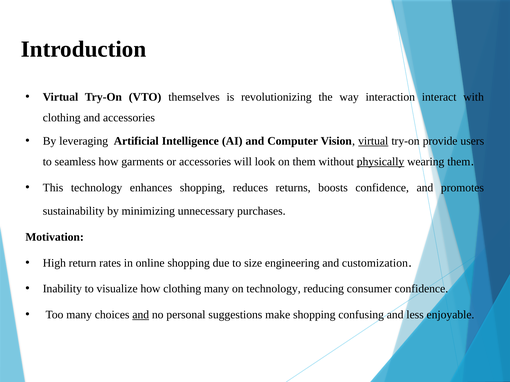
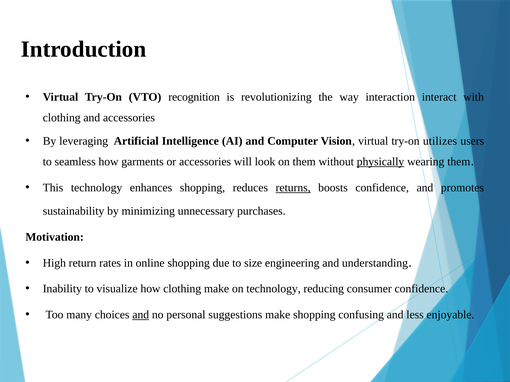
themselves: themselves -> recognition
virtual at (373, 141) underline: present -> none
provide: provide -> utilizes
returns underline: none -> present
customization: customization -> understanding
clothing many: many -> make
